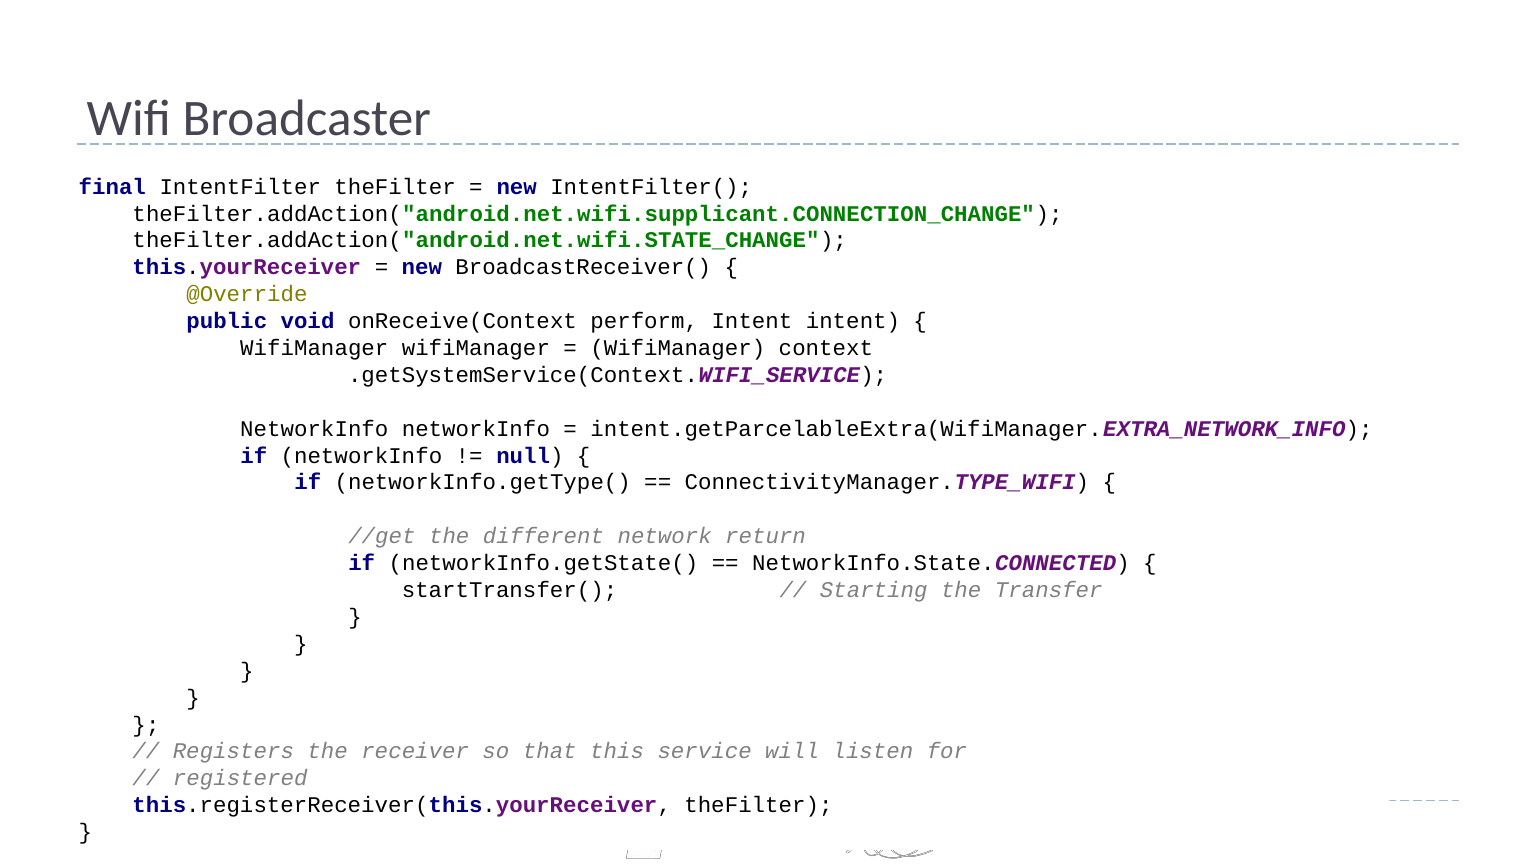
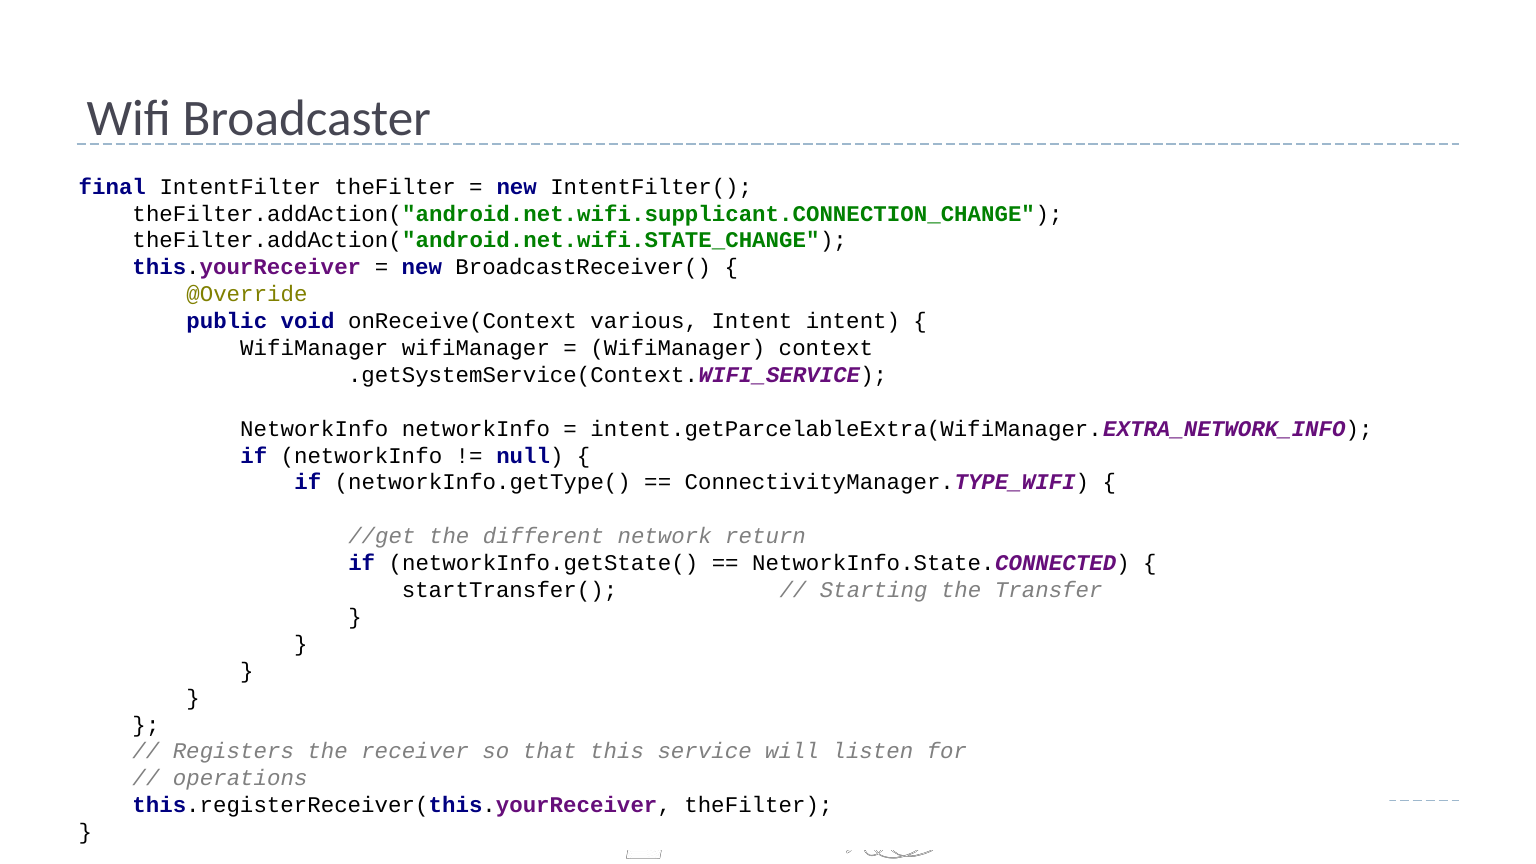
perform: perform -> various
registered: registered -> operations
